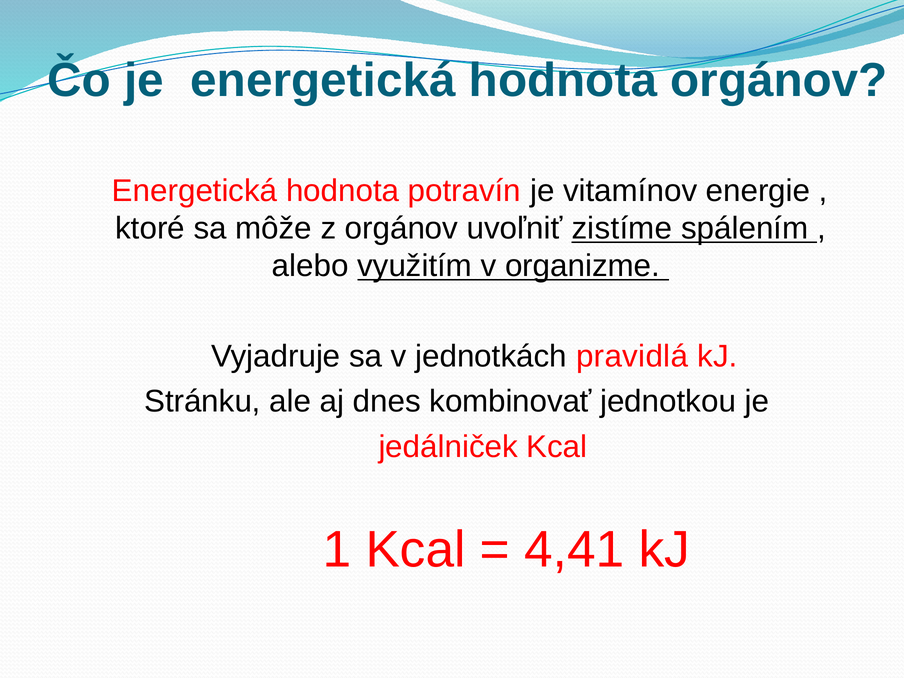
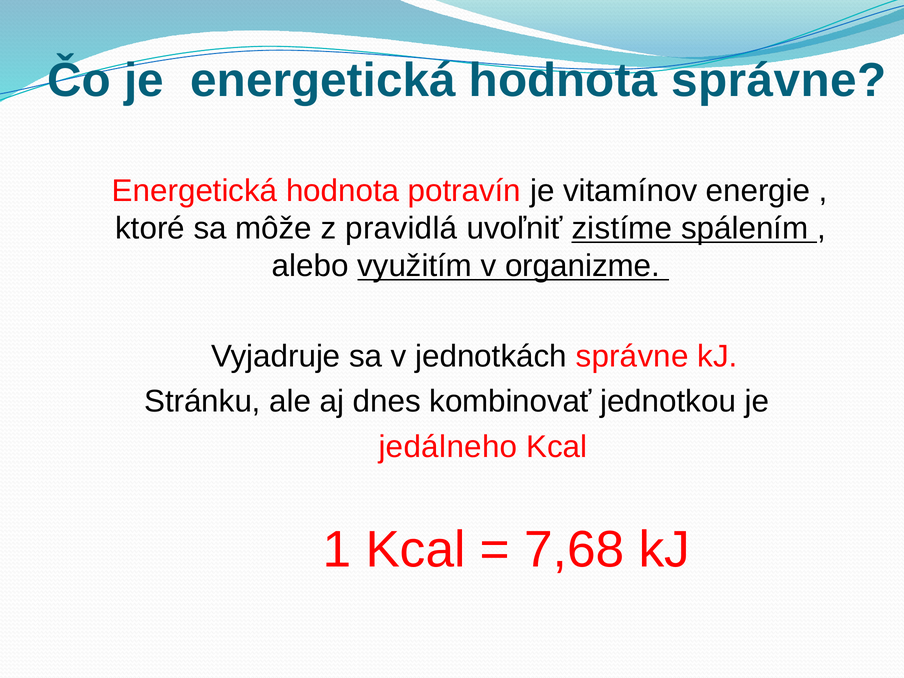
hodnota orgánov: orgánov -> správne
z orgánov: orgánov -> pravidlá
jednotkách pravidlá: pravidlá -> správne
jedálniček: jedálniček -> jedálneho
4,41: 4,41 -> 7,68
